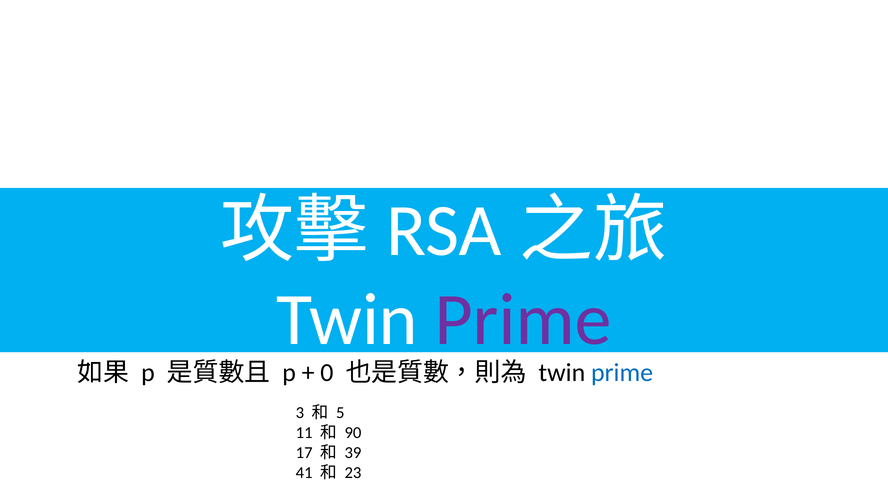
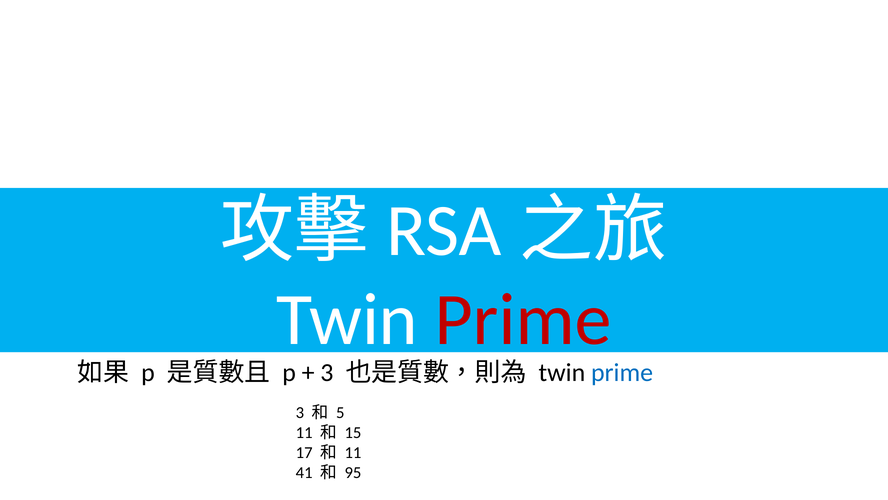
Prime at (523, 319) colour: purple -> red
0 at (327, 373): 0 -> 3
90: 90 -> 15
39 at (353, 452): 39 -> 11
23: 23 -> 95
